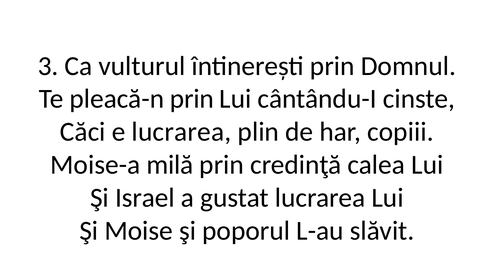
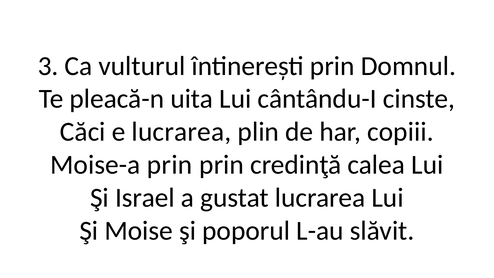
pleacă-n prin: prin -> uita
Moise-a milă: milă -> prin
